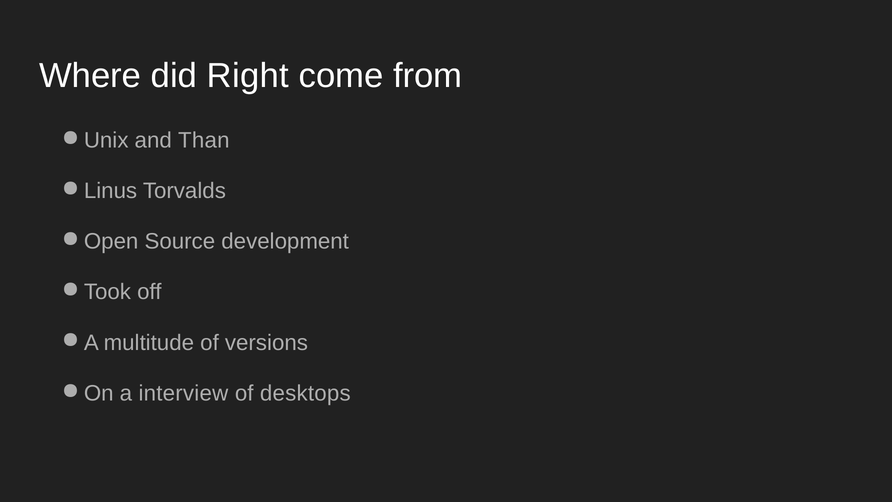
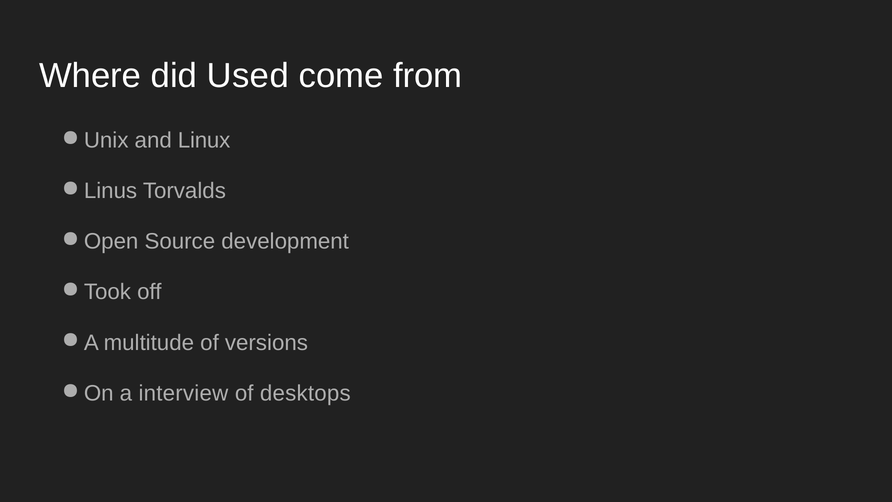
Right: Right -> Used
Than: Than -> Linux
